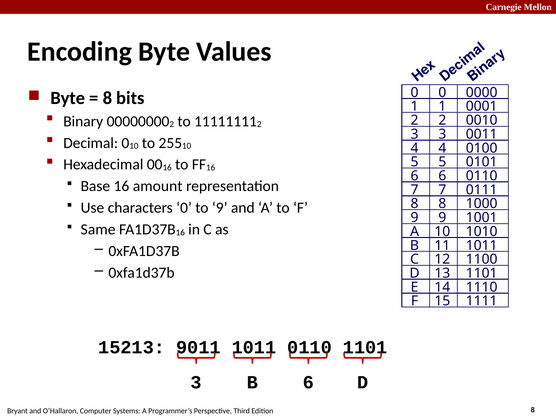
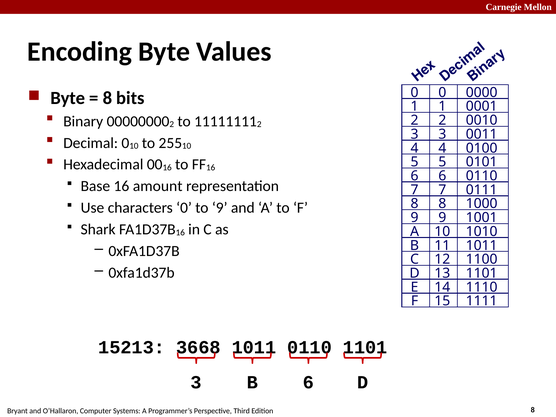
Same: Same -> Shark
9011: 9011 -> 3668
